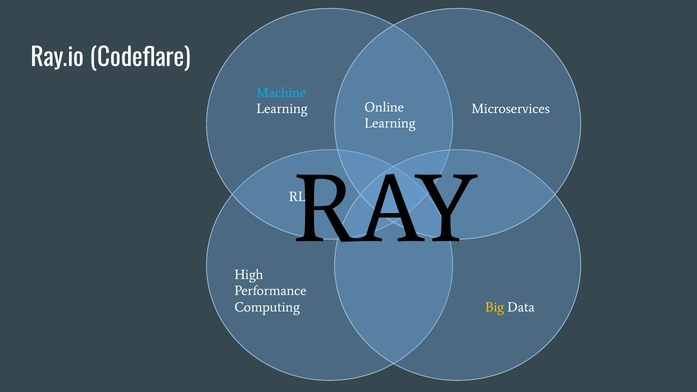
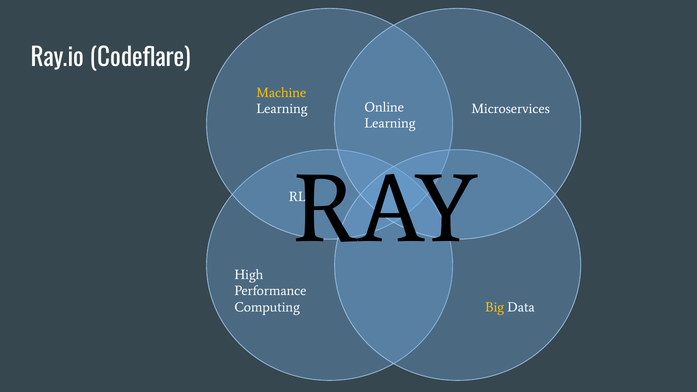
Machine colour: light blue -> yellow
